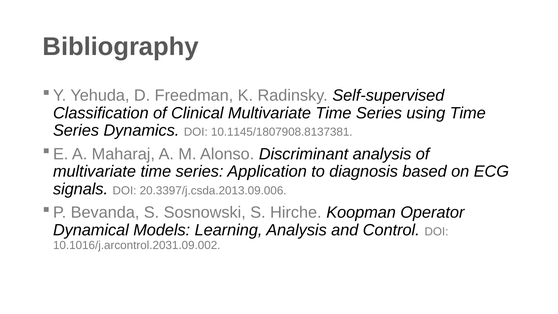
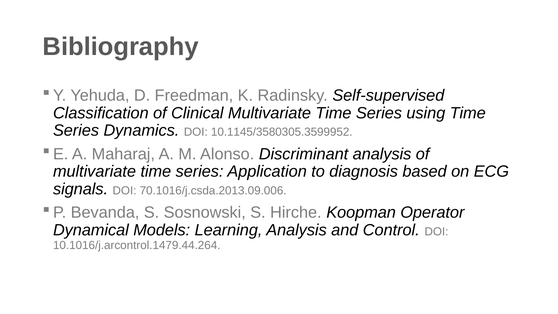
10.1145/1807908.8137381: 10.1145/1807908.8137381 -> 10.1145/3580305.3599952
20.3397/j.csda.2013.09.006: 20.3397/j.csda.2013.09.006 -> 70.1016/j.csda.2013.09.006
10.1016/j.arcontrol.2031.09.002: 10.1016/j.arcontrol.2031.09.002 -> 10.1016/j.arcontrol.1479.44.264
